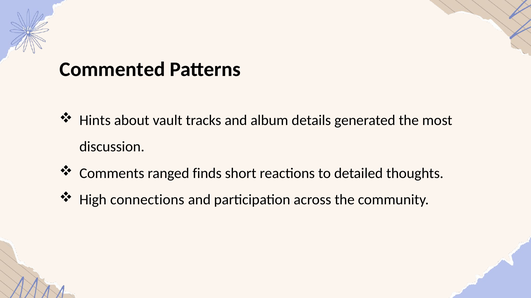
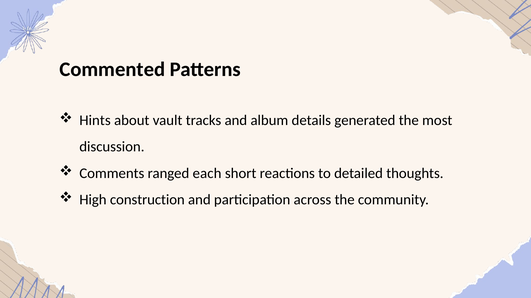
finds: finds -> each
connections: connections -> construction
